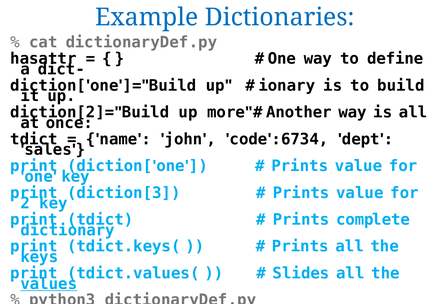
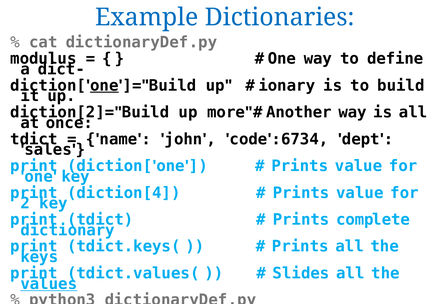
hasattr: hasattr -> modulus
one at (104, 85) underline: none -> present
diction[3: diction[3 -> diction[4
